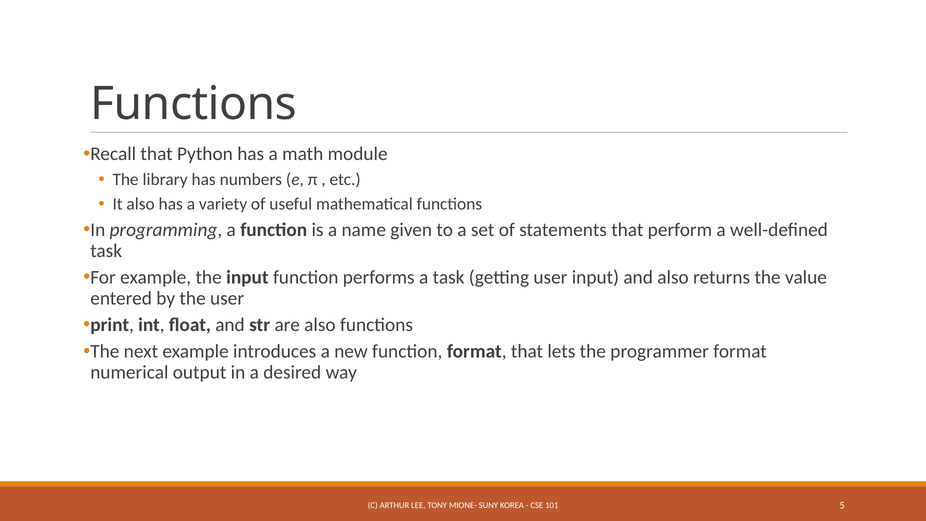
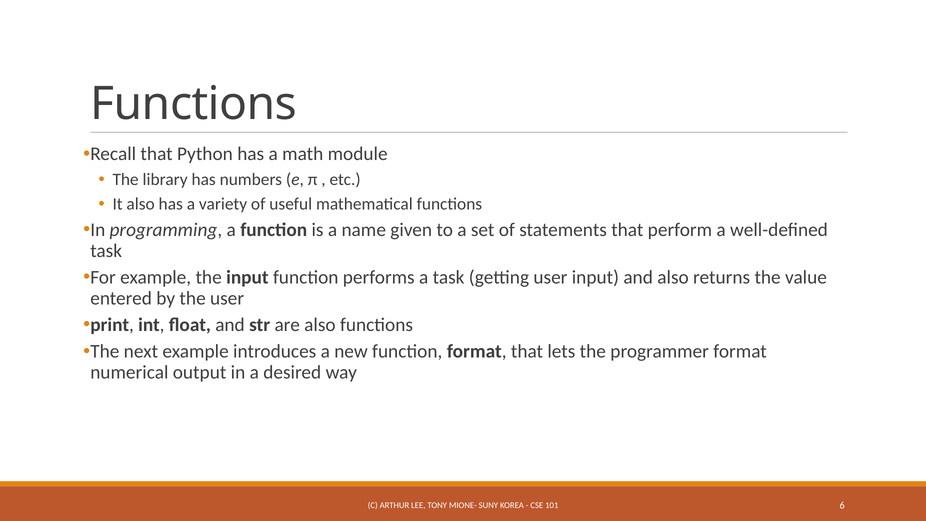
5: 5 -> 6
